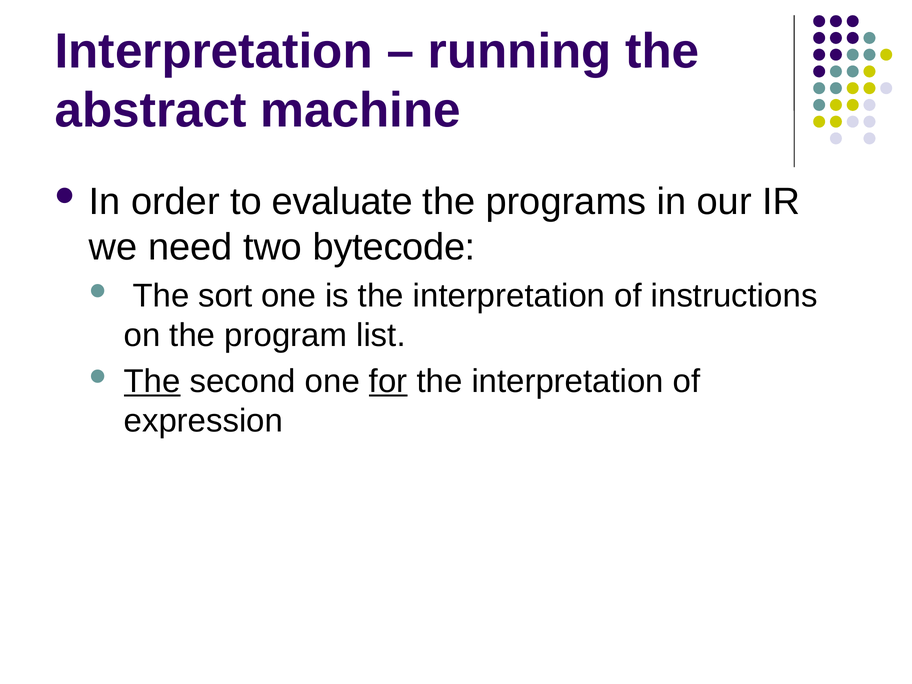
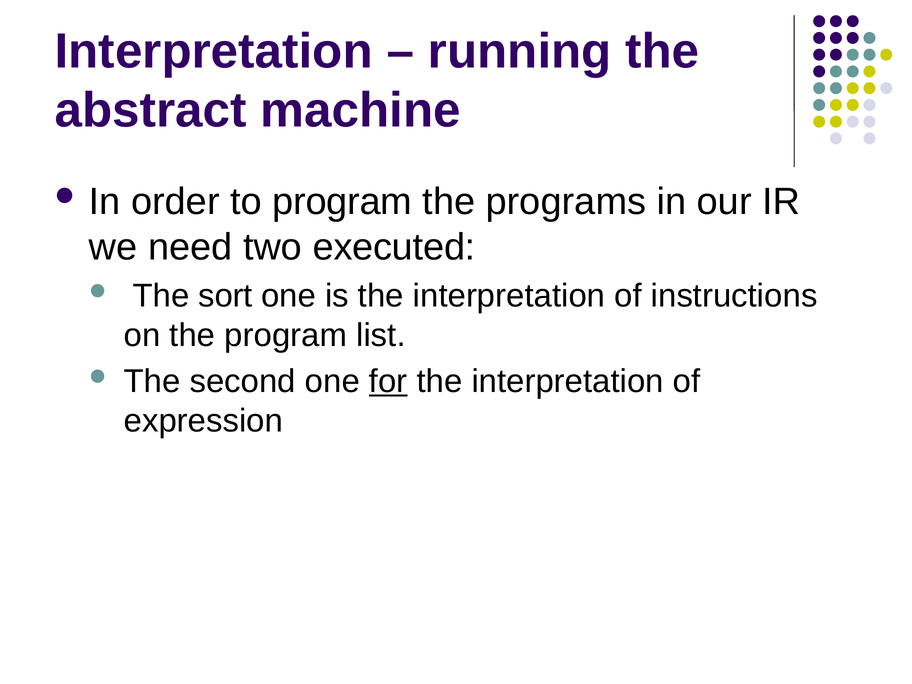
to evaluate: evaluate -> program
bytecode: bytecode -> executed
The at (152, 381) underline: present -> none
